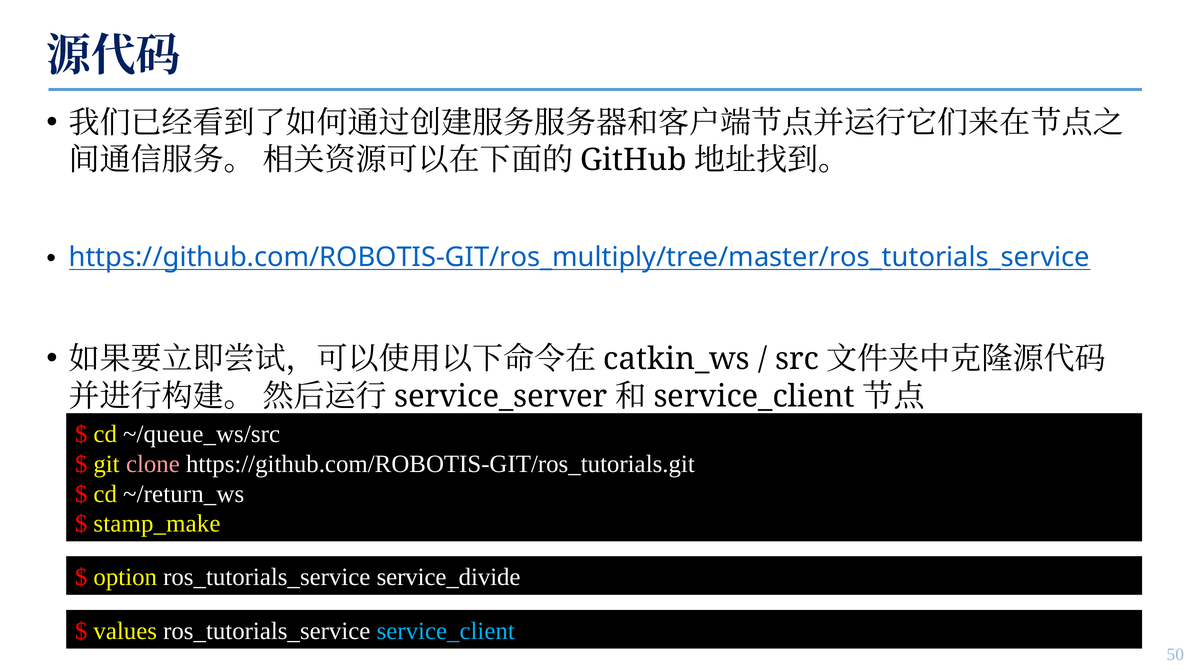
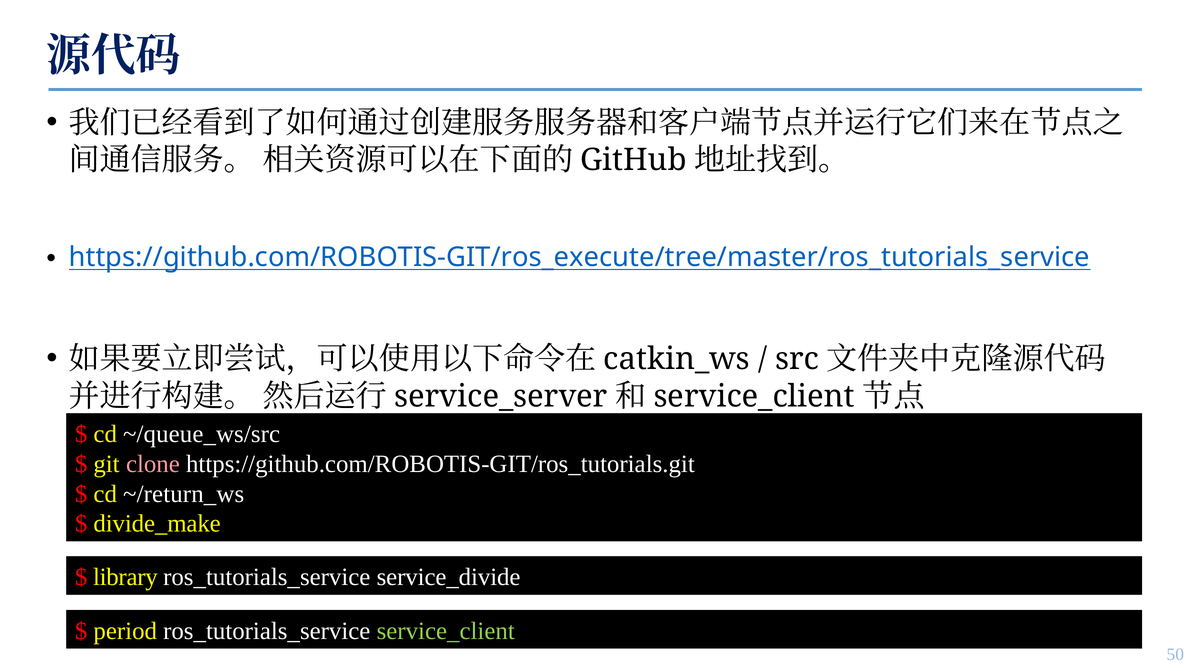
https://github.com/ROBOTIS-GIT/ros_multiply/tree/master/ros_tutorials_service: https://github.com/ROBOTIS-GIT/ros_multiply/tree/master/ros_tutorials_service -> https://github.com/ROBOTIS-GIT/ros_execute/tree/master/ros_tutorials_service
stamp_make: stamp_make -> divide_make
option: option -> library
values: values -> period
service_client at (446, 631) colour: light blue -> light green
